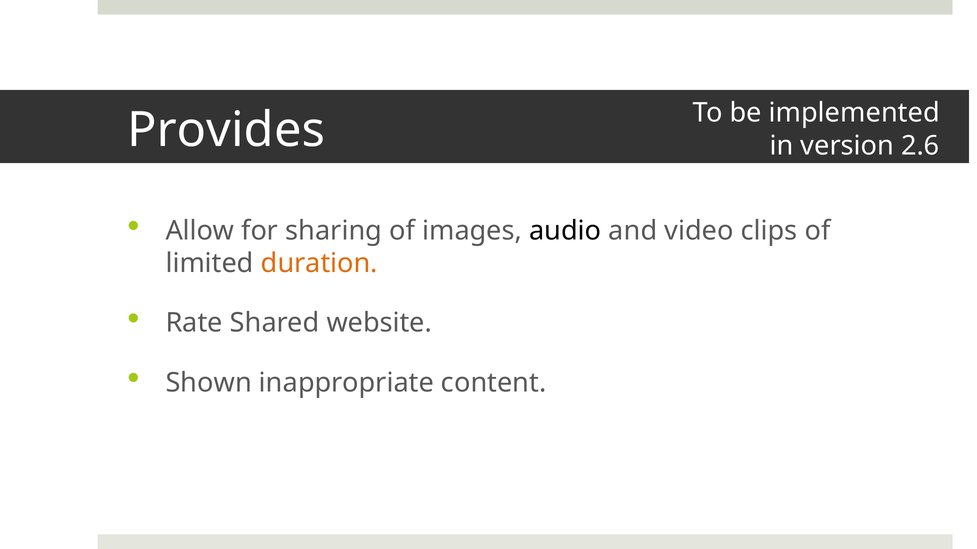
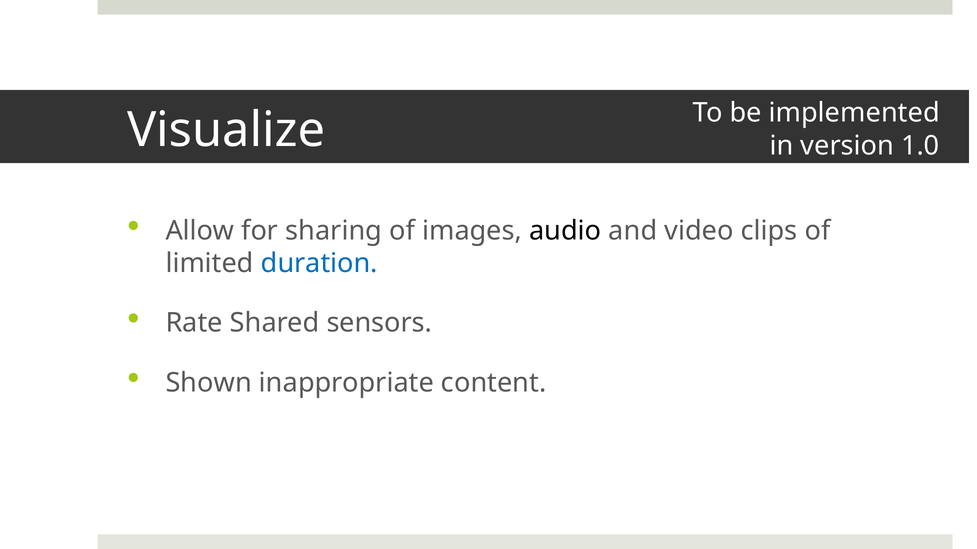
Provides: Provides -> Visualize
2.6: 2.6 -> 1.0
duration colour: orange -> blue
website: website -> sensors
